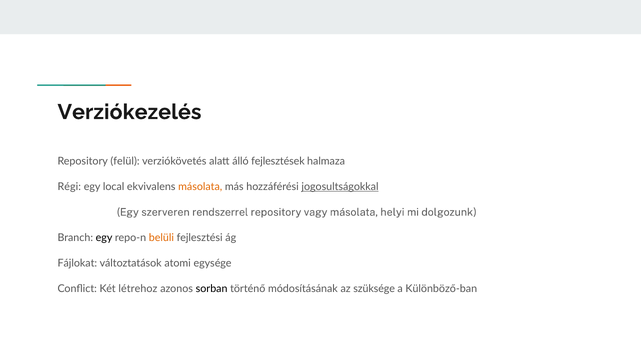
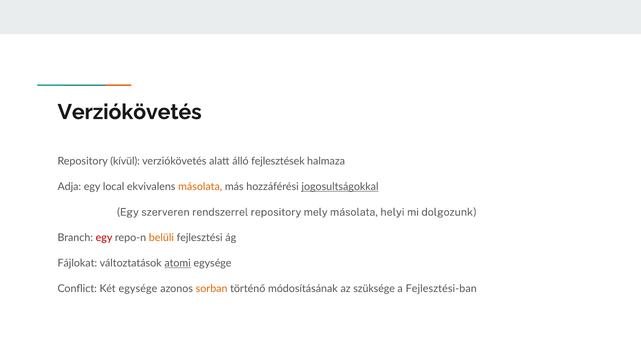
Verziókezelés at (129, 112): Verziókezelés -> Verziókövetés
felül: felül -> kívül
Régi: Régi -> Adja
vagy: vagy -> mely
egy at (104, 238) colour: black -> red
atomi underline: none -> present
Két létrehoz: létrehoz -> egysége
sorban colour: black -> orange
Különböző-ban: Különböző-ban -> Fejlesztési-ban
